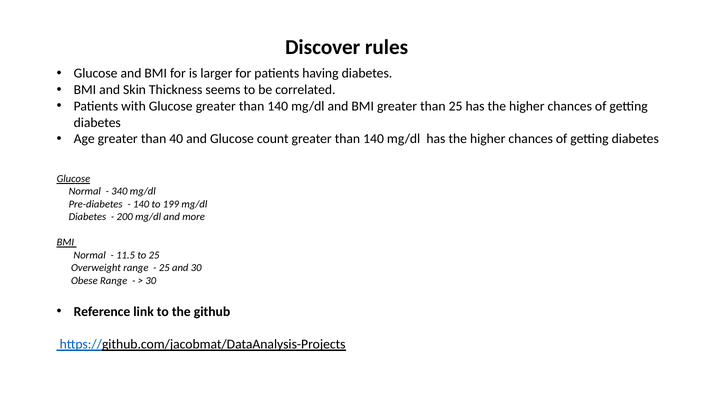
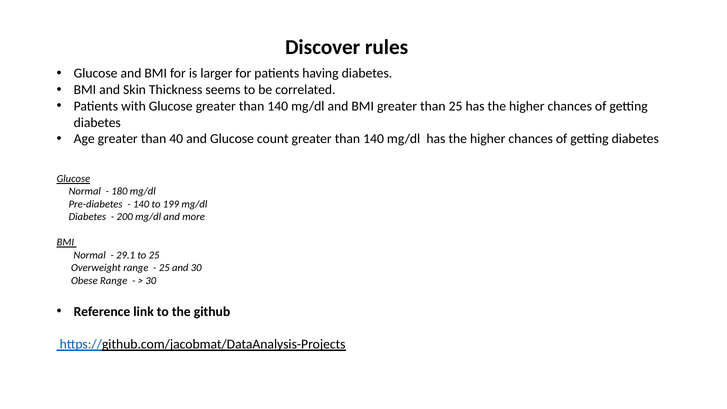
340: 340 -> 180
11.5: 11.5 -> 29.1
